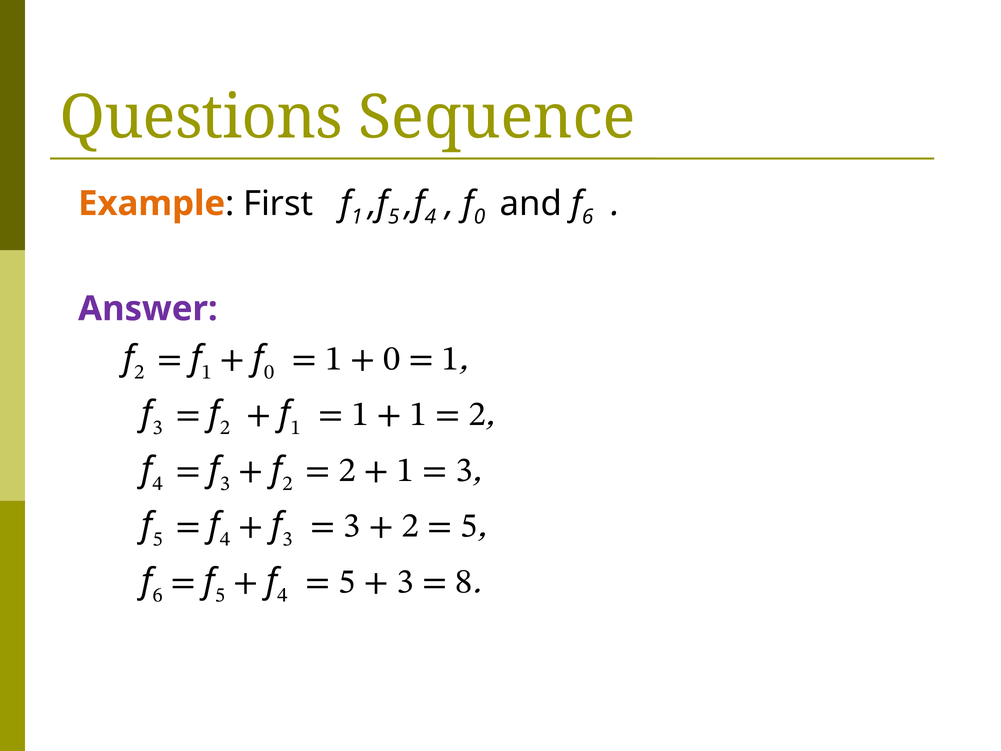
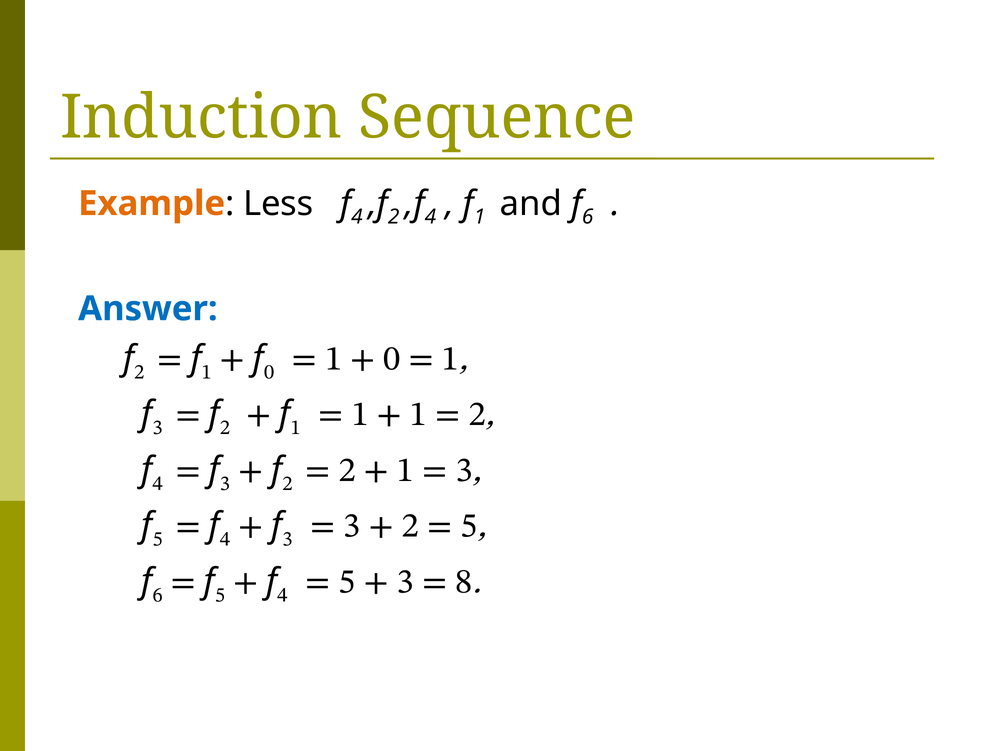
Questions: Questions -> Induction
First: First -> Less
1 at (357, 217): 1 -> 4
5 at (394, 217): 5 -> 2
0 at (480, 217): 0 -> 1
Answer colour: purple -> blue
